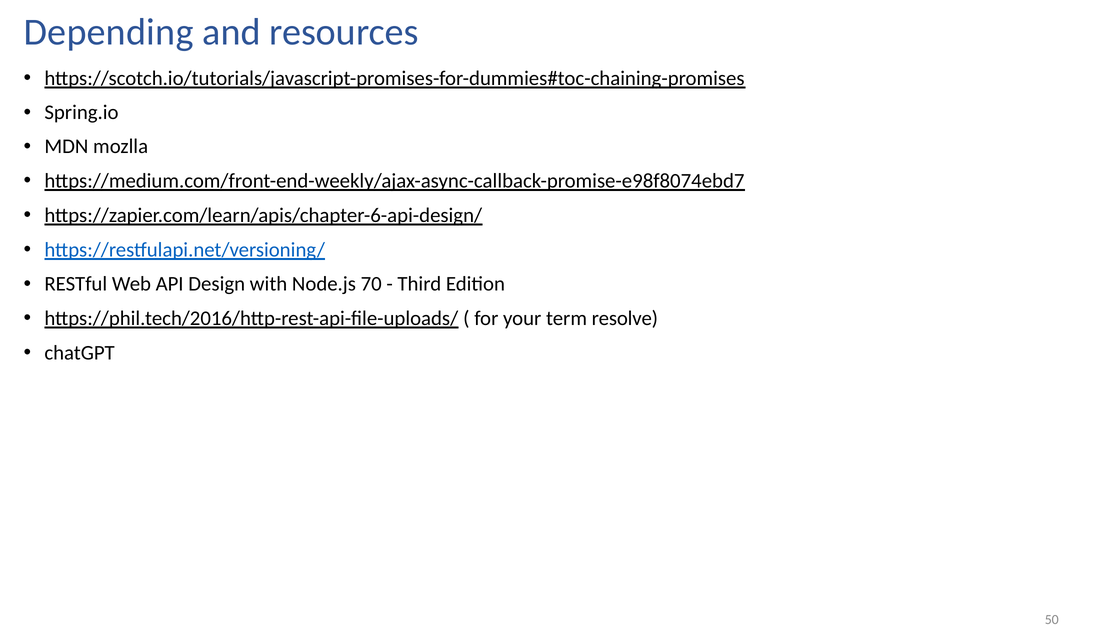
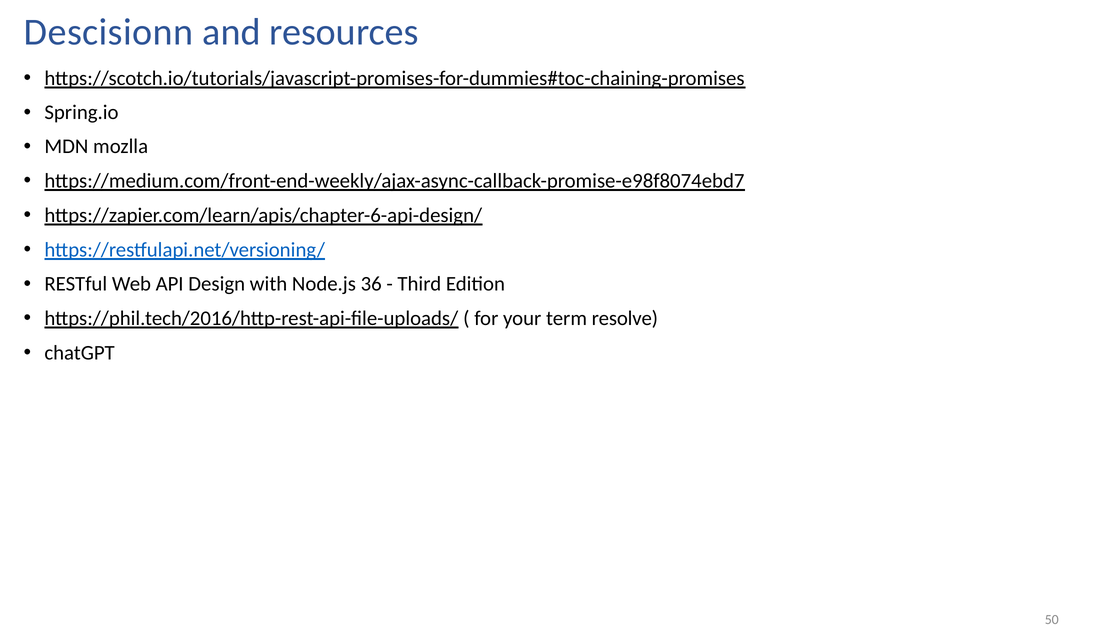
Depending: Depending -> Descisionn
70: 70 -> 36
